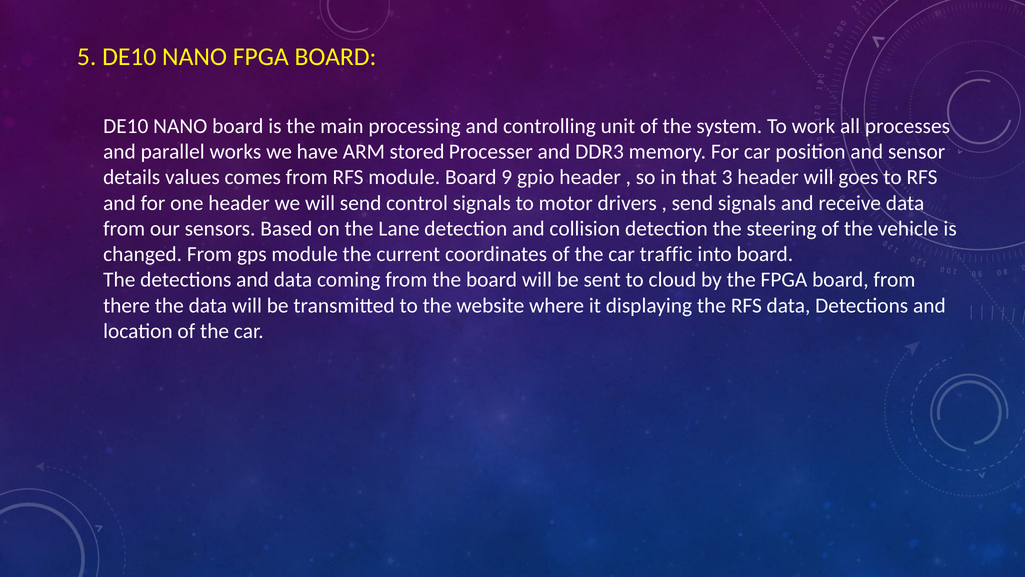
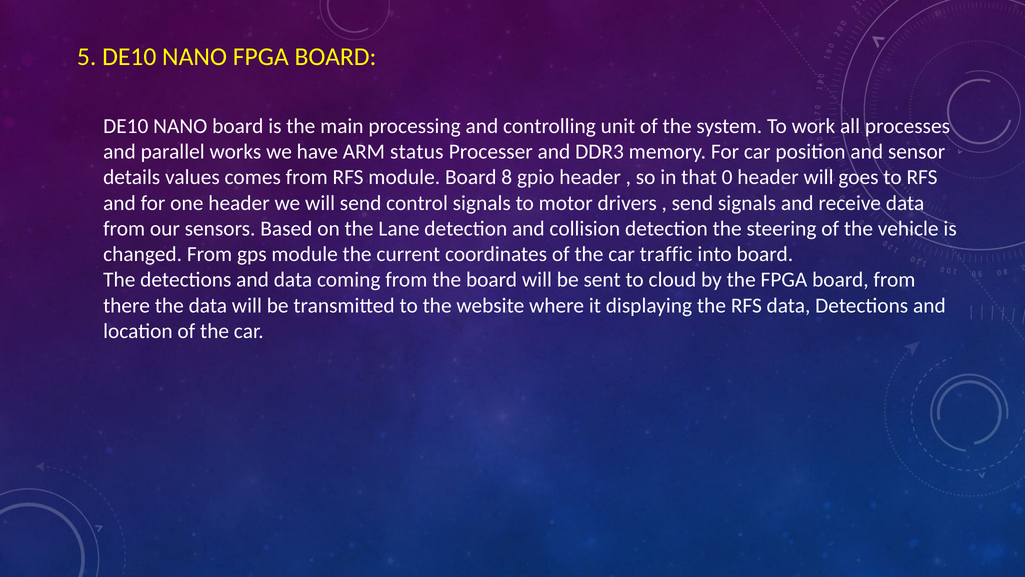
stored: stored -> status
9: 9 -> 8
3: 3 -> 0
